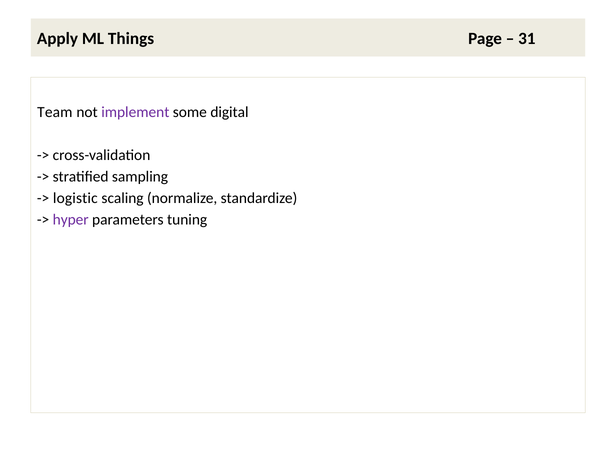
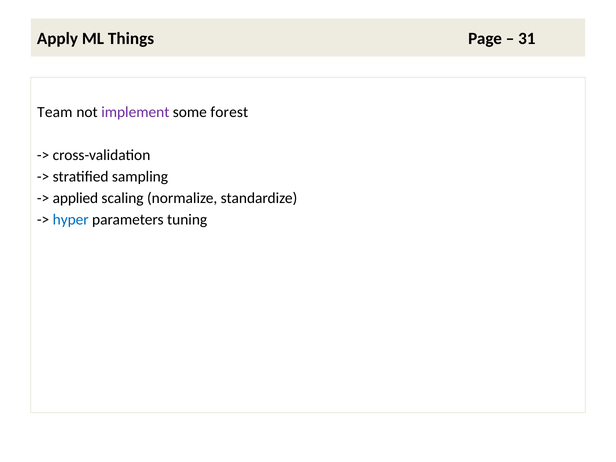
digital: digital -> forest
logistic: logistic -> applied
hyper colour: purple -> blue
